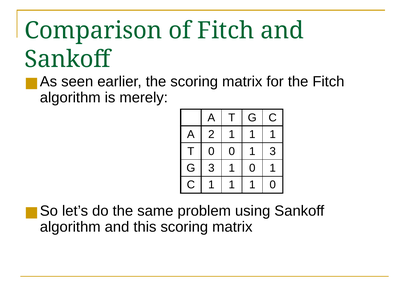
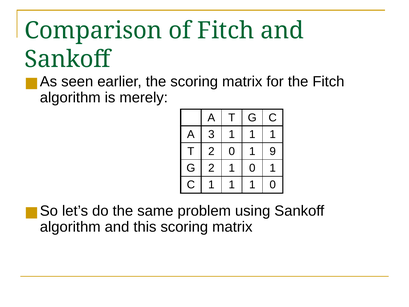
2: 2 -> 3
T 0: 0 -> 2
1 3: 3 -> 9
G 3: 3 -> 2
